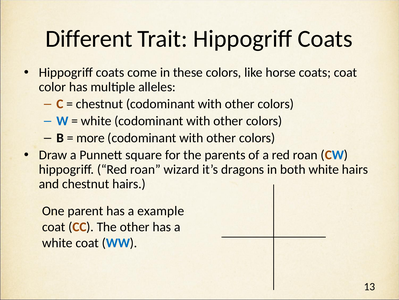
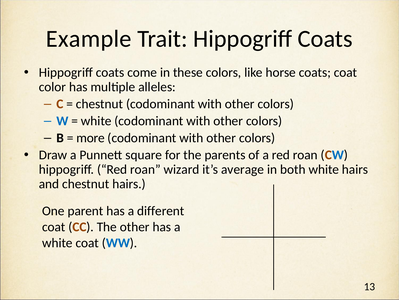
Different: Different -> Example
dragons: dragons -> average
example: example -> different
